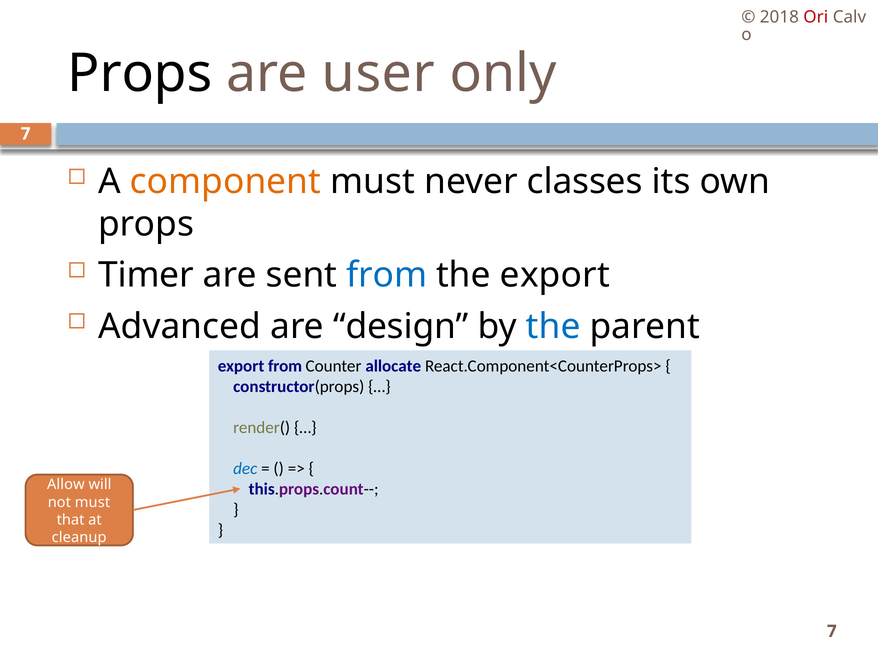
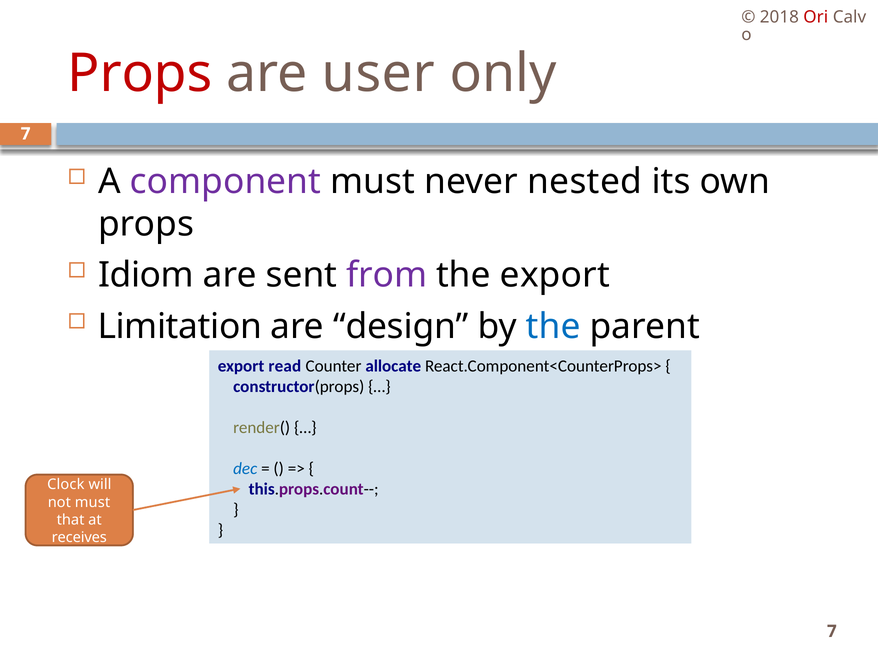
Props at (140, 73) colour: black -> red
component colour: orange -> purple
classes: classes -> nested
Timer: Timer -> Idiom
from at (387, 275) colour: blue -> purple
Advanced: Advanced -> Limitation
export from: from -> read
Allow: Allow -> Clock
cleanup: cleanup -> receives
